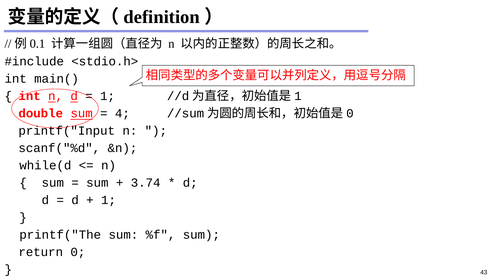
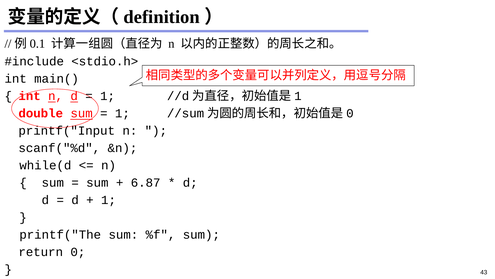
4 at (122, 113): 4 -> 1
3.74: 3.74 -> 6.87
